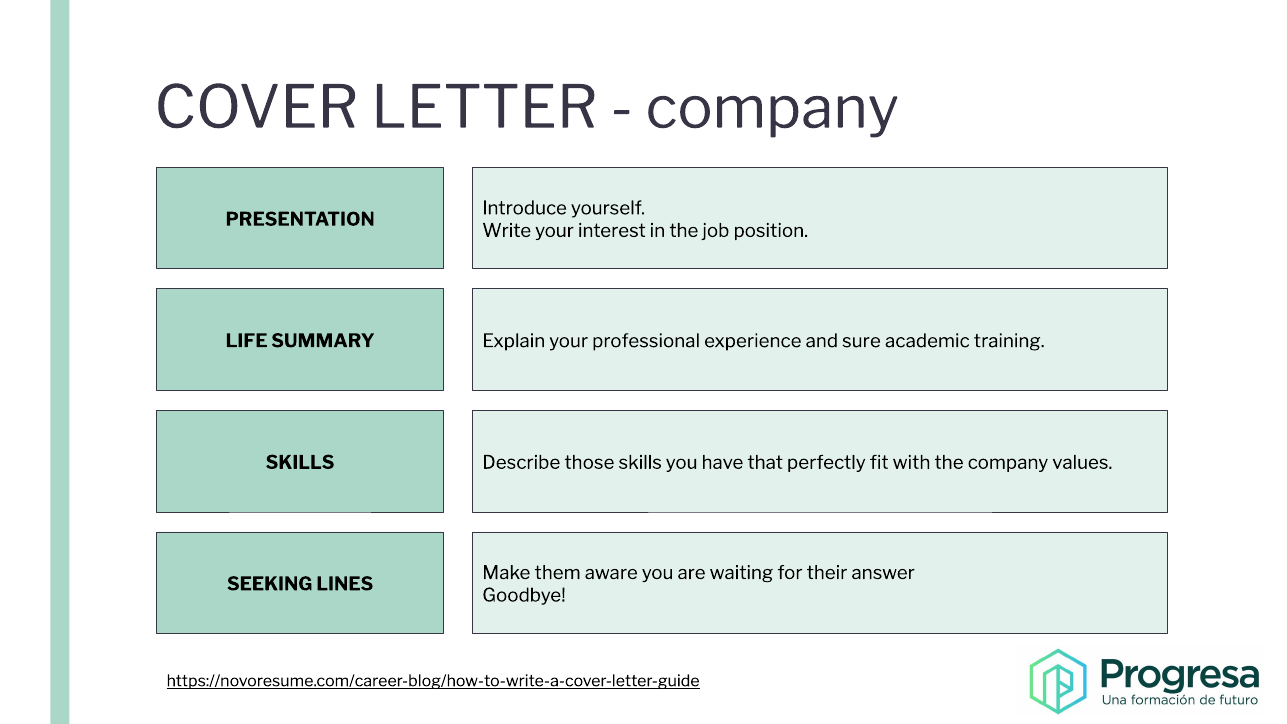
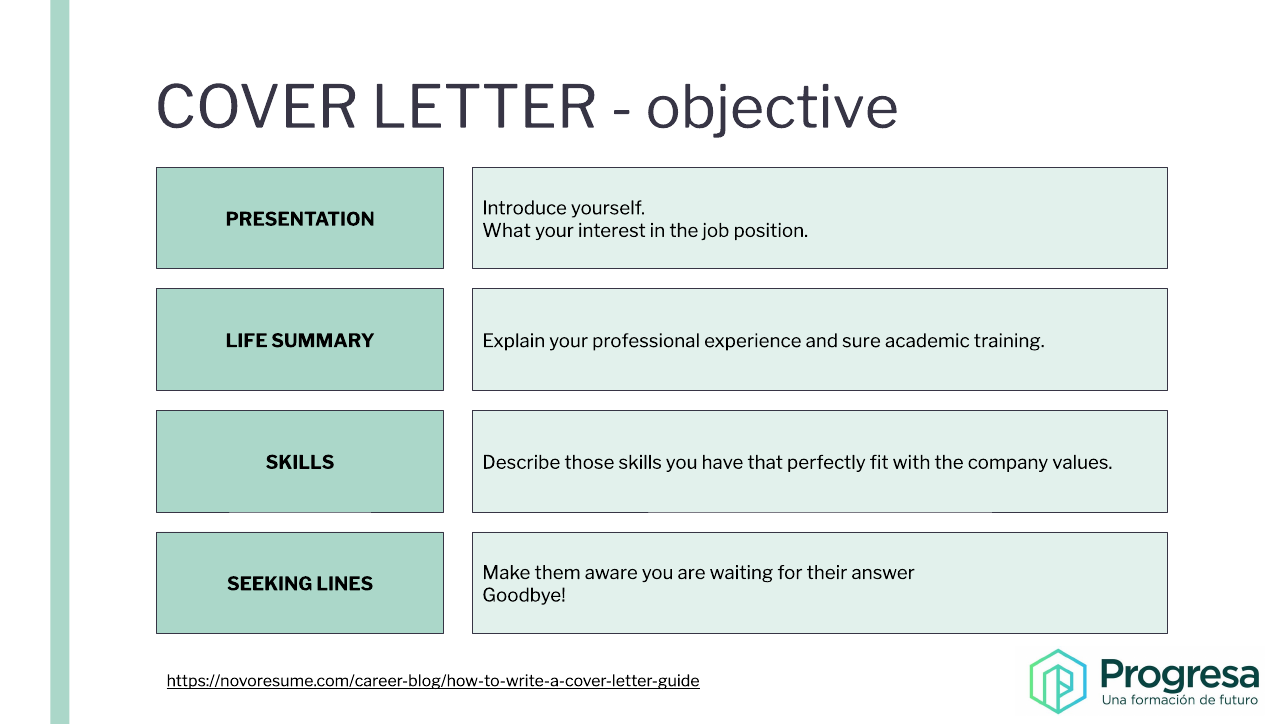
company at (772, 108): company -> objective
Write: Write -> What
